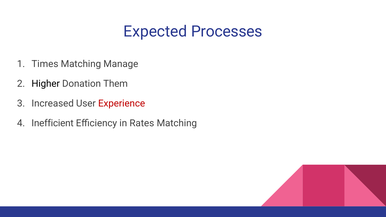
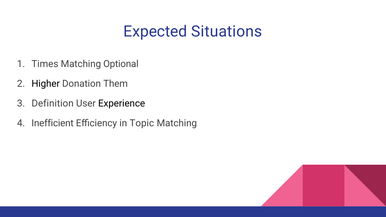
Processes: Processes -> Situations
Manage: Manage -> Optional
Increased: Increased -> Definition
Experience colour: red -> black
Rates: Rates -> Topic
